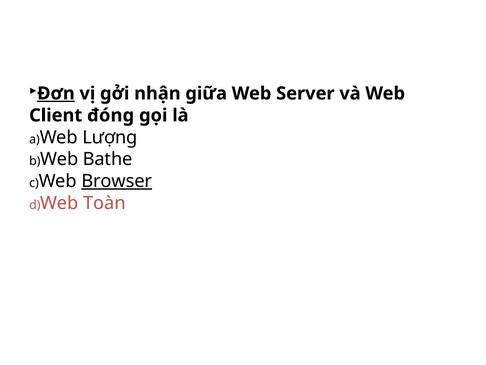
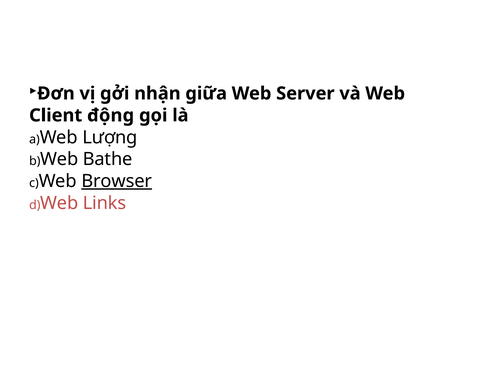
Đơn underline: present -> none
đóng: đóng -> động
Toàn: Toàn -> Links
